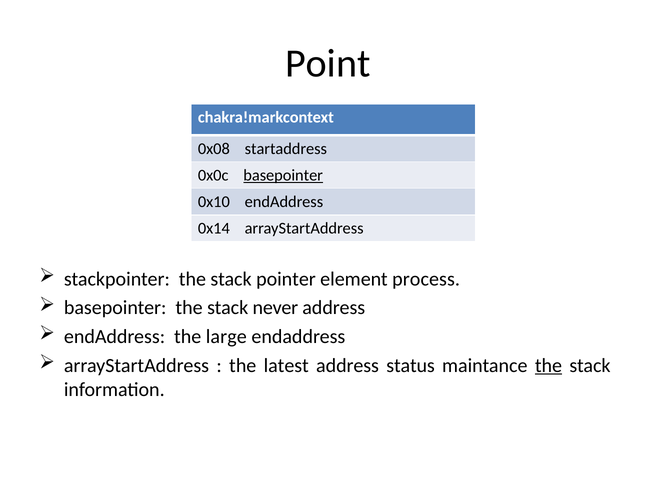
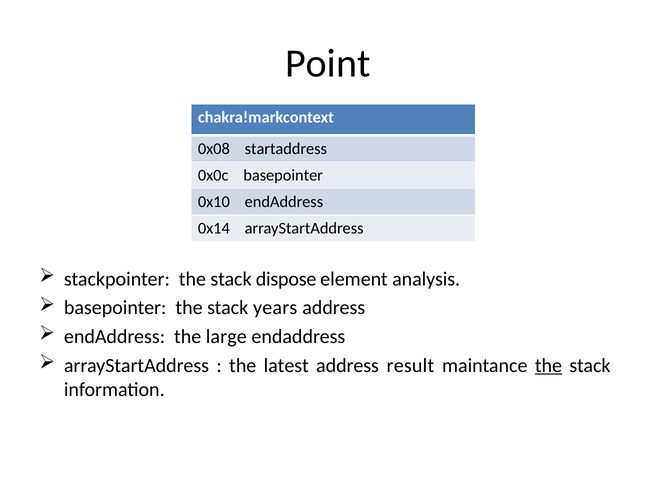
basepointer at (283, 175) underline: present -> none
pointer: pointer -> dispose
process: process -> analysis
never: never -> years
status: status -> result
